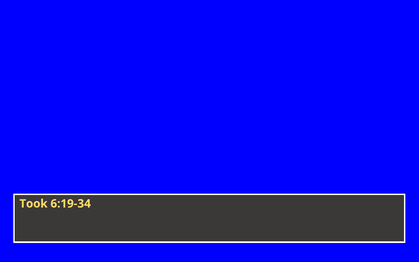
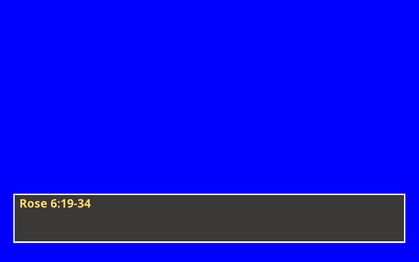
Took: Took -> Rose
